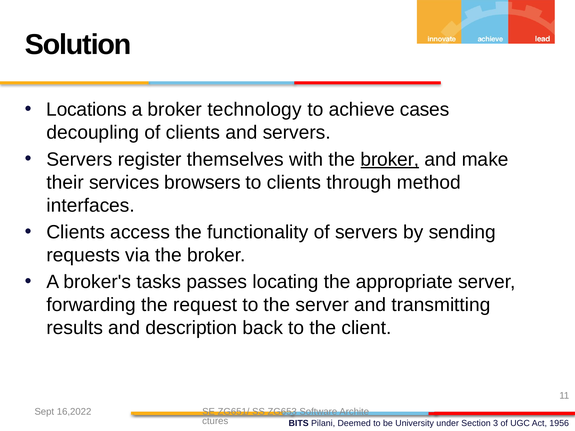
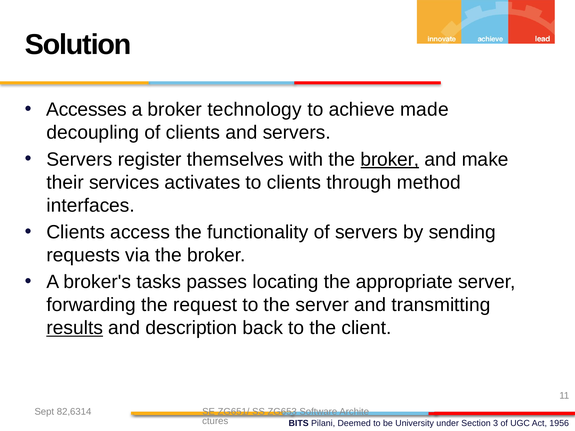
Locations: Locations -> Accesses
cases: cases -> made
browsers: browsers -> activates
results underline: none -> present
16,2022: 16,2022 -> 82,6314
